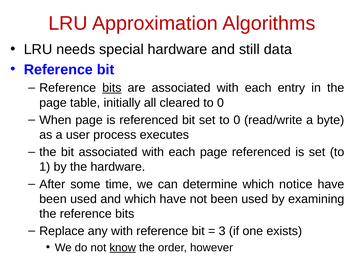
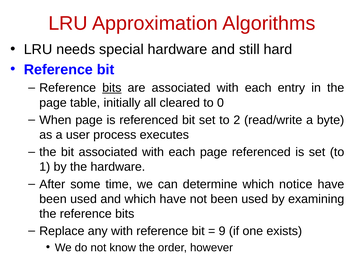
data: data -> hard
set to 0: 0 -> 2
3: 3 -> 9
know underline: present -> none
